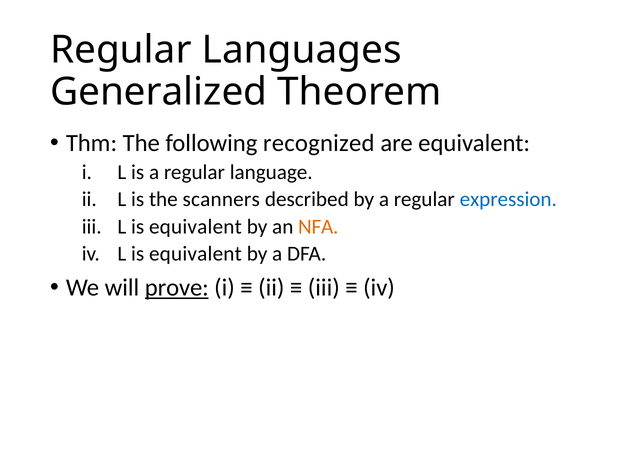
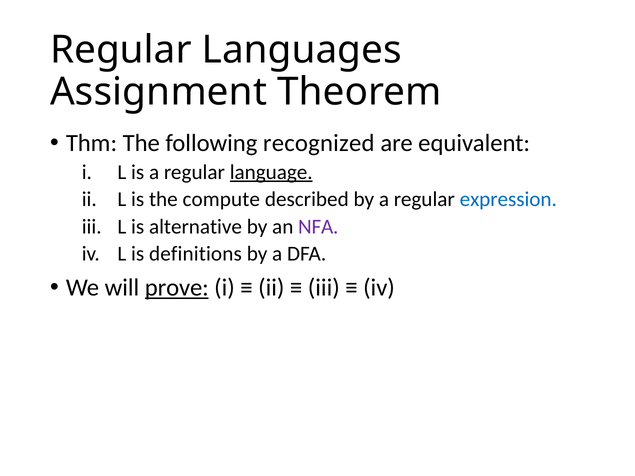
Generalized: Generalized -> Assignment
language underline: none -> present
scanners: scanners -> compute
iii L is equivalent: equivalent -> alternative
NFA colour: orange -> purple
iv L is equivalent: equivalent -> definitions
